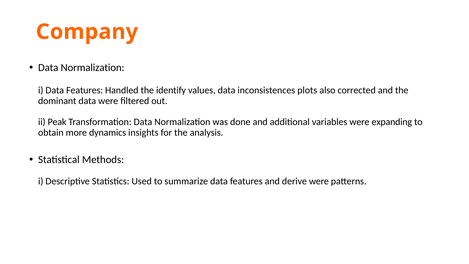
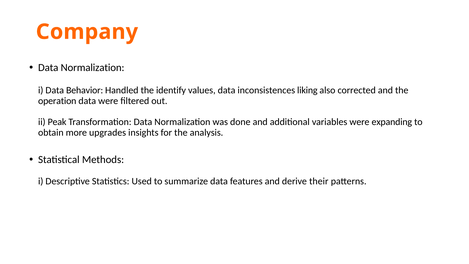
i Data Features: Features -> Behavior
plots: plots -> liking
dominant: dominant -> operation
dynamics: dynamics -> upgrades
derive were: were -> their
